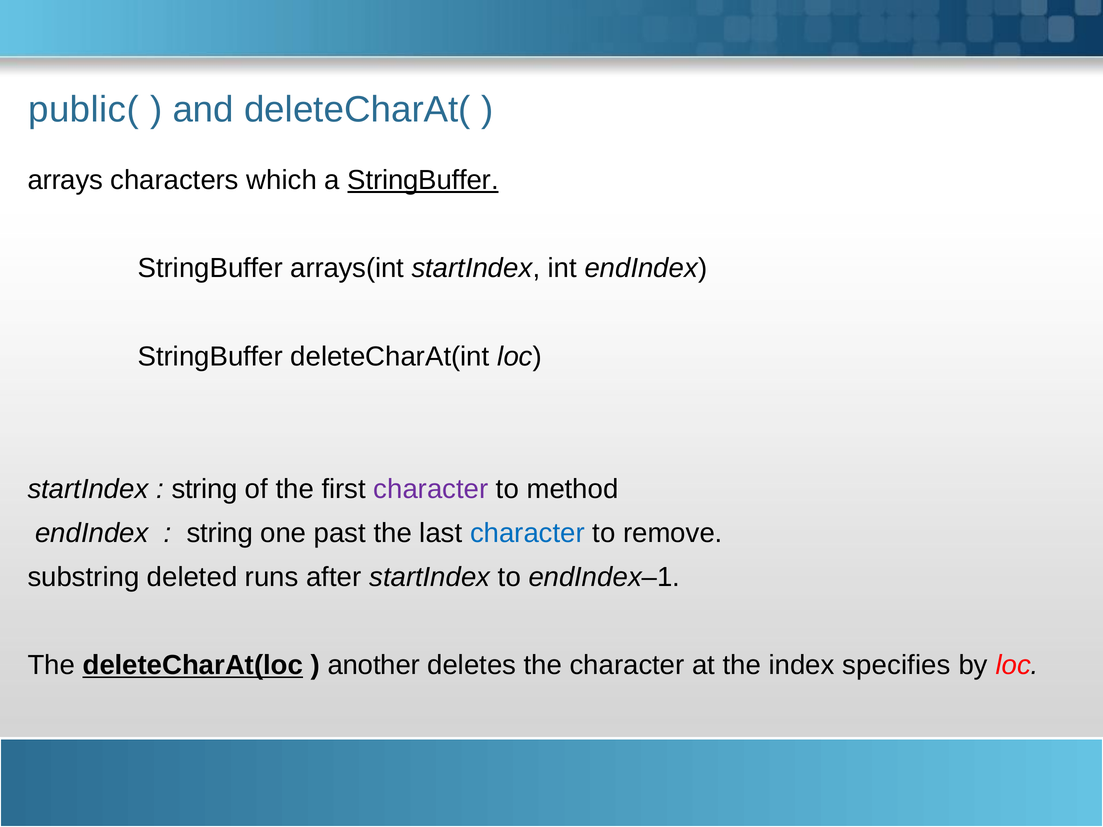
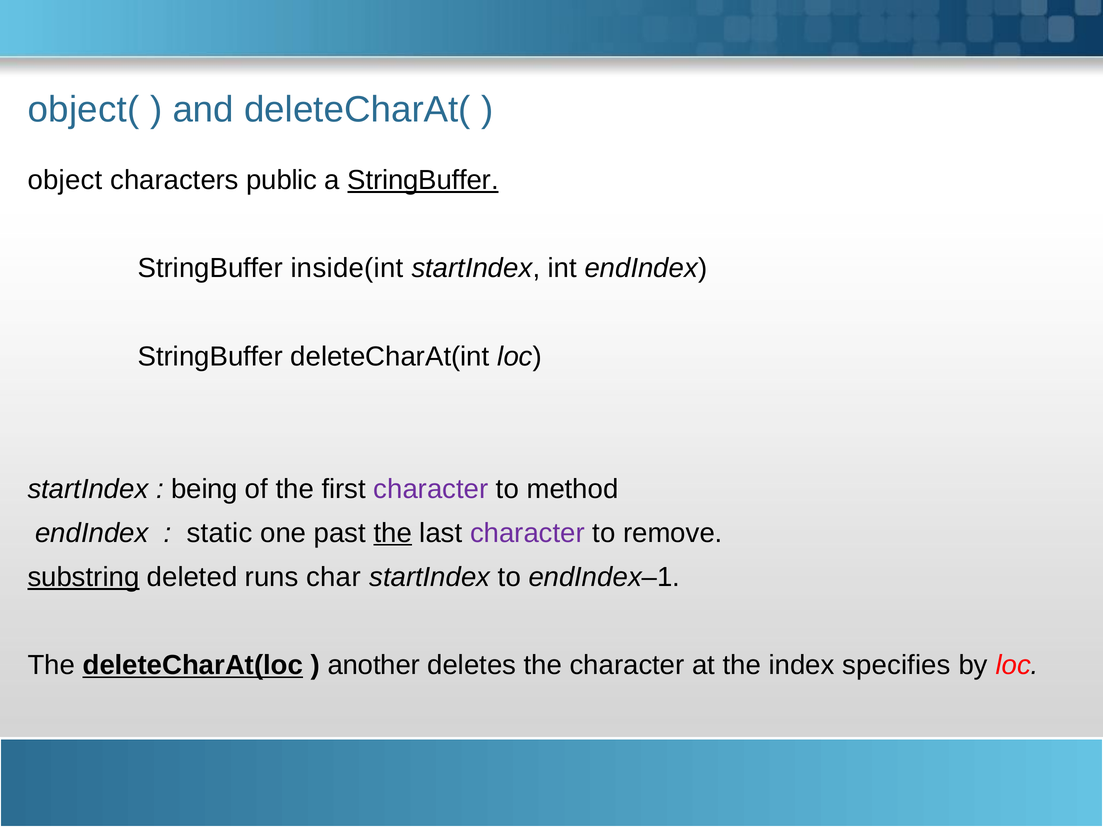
public(: public( -> object(
arrays: arrays -> object
which: which -> public
arrays(int: arrays(int -> inside(int
string at (205, 489): string -> being
string at (220, 533): string -> static
the at (393, 533) underline: none -> present
character at (527, 533) colour: blue -> purple
substring underline: none -> present
after: after -> char
